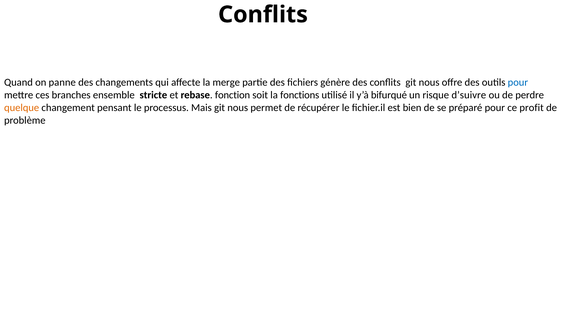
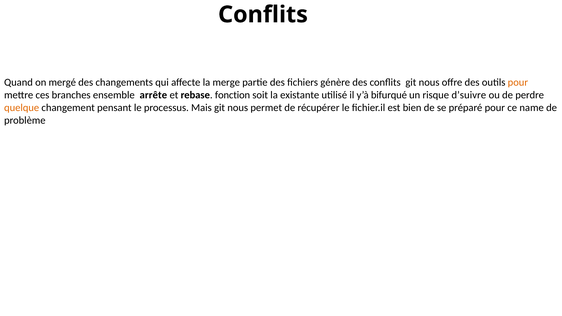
panne: panne -> mergé
pour at (518, 82) colour: blue -> orange
stricte: stricte -> arrête
fonctions: fonctions -> existante
profit: profit -> name
